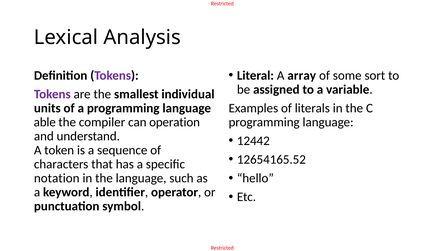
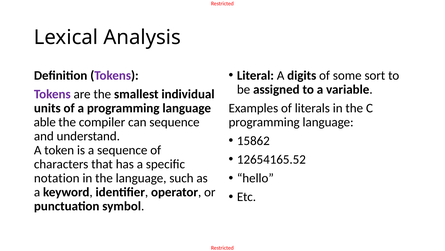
array: array -> digits
can operation: operation -> sequence
12442: 12442 -> 15862
